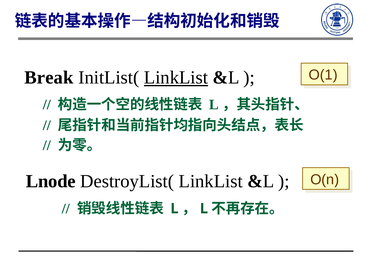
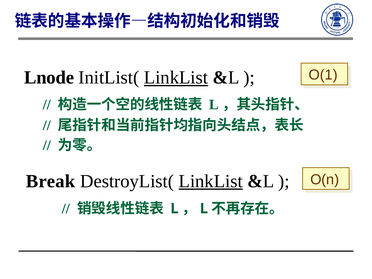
Break: Break -> Lnode
Lnode: Lnode -> Break
LinkList at (211, 181) underline: none -> present
